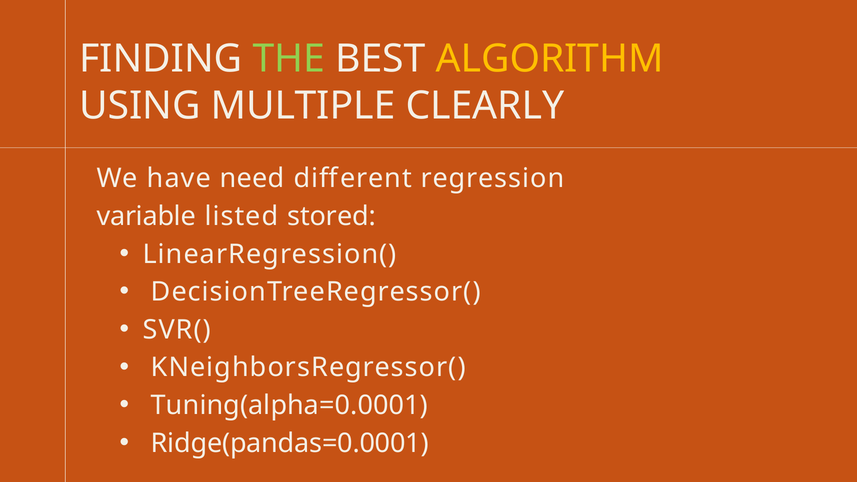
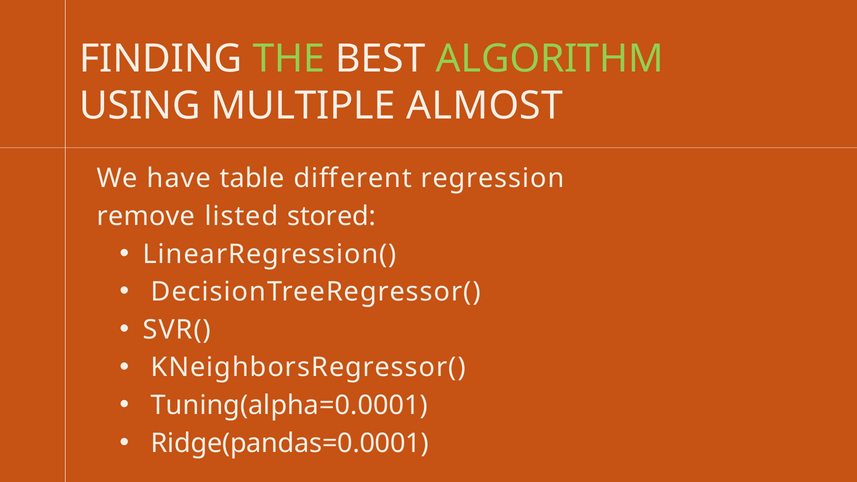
ALGORITHM colour: yellow -> light green
CLEARLY: CLEARLY -> ALMOST
need: need -> table
variable: variable -> remove
